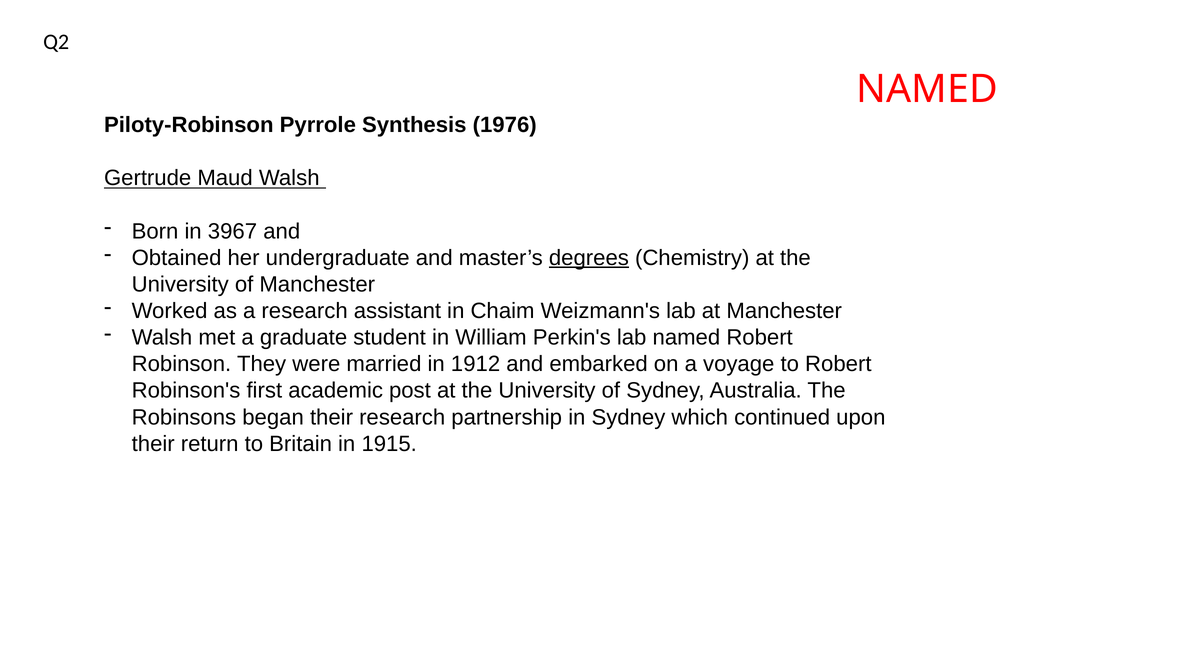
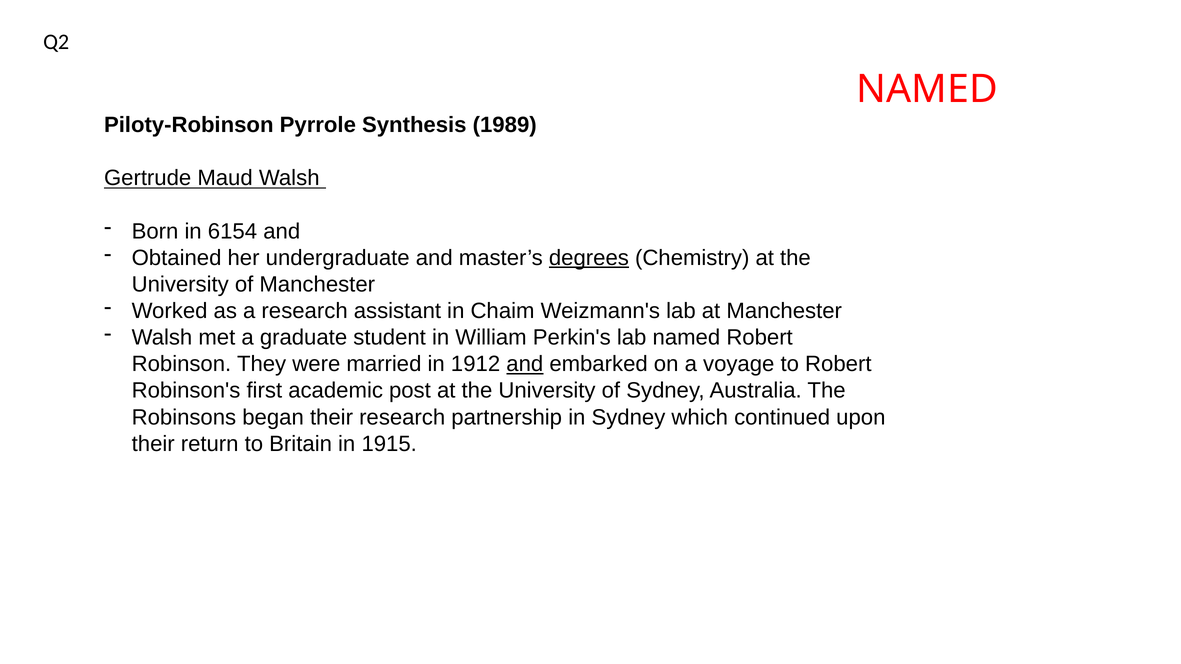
1976: 1976 -> 1989
3967: 3967 -> 6154
and at (525, 364) underline: none -> present
